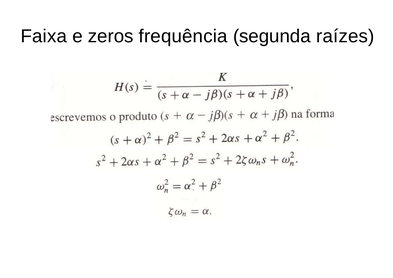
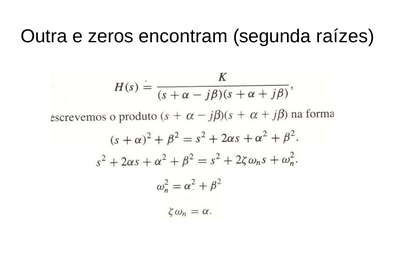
Faixa: Faixa -> Outra
frequência: frequência -> encontram
